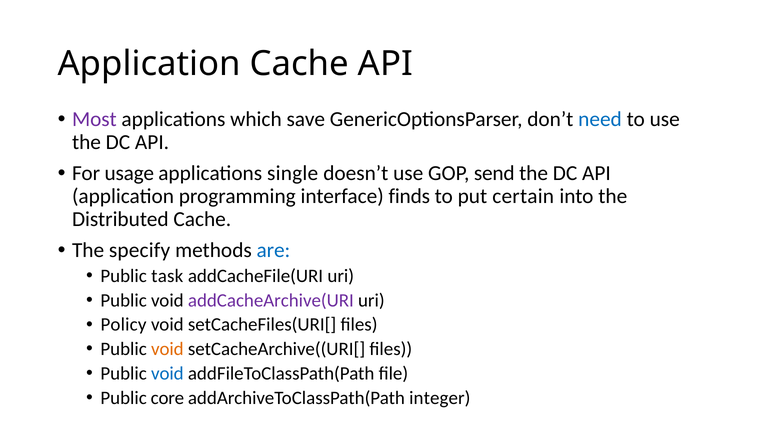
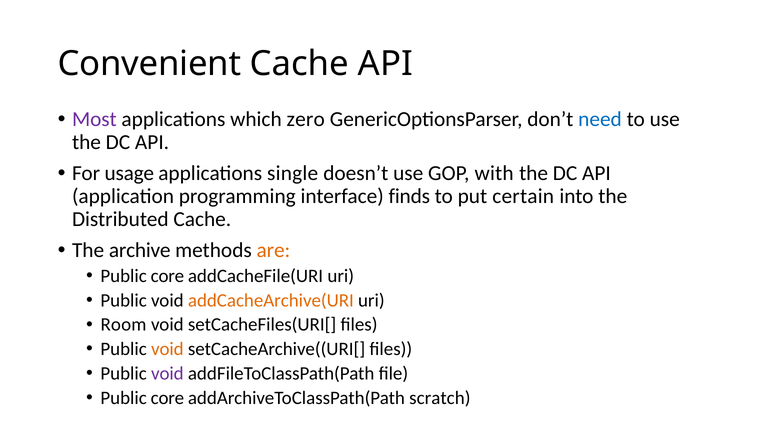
Application at (149, 64): Application -> Convenient
save: save -> zero
send: send -> with
specify: specify -> archive
are colour: blue -> orange
task at (167, 276): task -> core
addCacheArchive(URI colour: purple -> orange
Policy: Policy -> Room
void at (167, 374) colour: blue -> purple
integer: integer -> scratch
